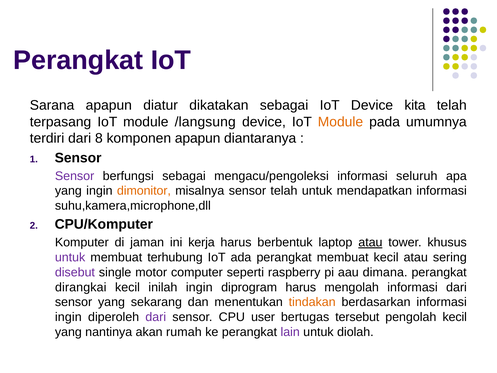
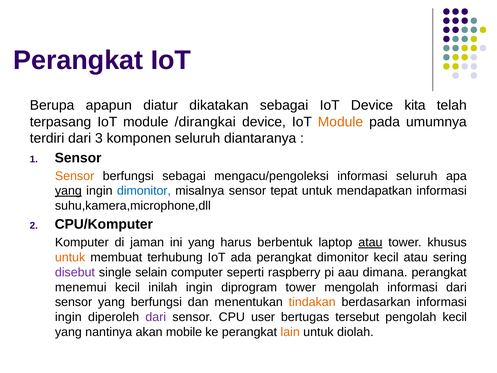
Sarana: Sarana -> Berupa
/langsung: /langsung -> /dirangkai
8: 8 -> 3
komponen apapun: apapun -> seluruh
Sensor at (75, 176) colour: purple -> orange
yang at (68, 191) underline: none -> present
dimonitor at (144, 191) colour: orange -> blue
sensor telah: telah -> tepat
ini kerja: kerja -> yang
untuk at (70, 257) colour: purple -> orange
perangkat membuat: membuat -> dimonitor
motor: motor -> selain
dirangkai: dirangkai -> menemui
diprogram harus: harus -> tower
yang sekarang: sekarang -> berfungsi
rumah: rumah -> mobile
lain colour: purple -> orange
